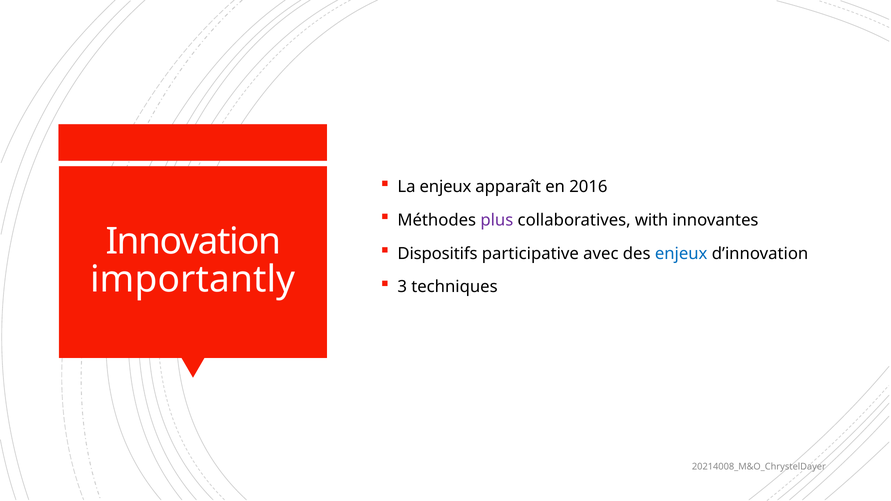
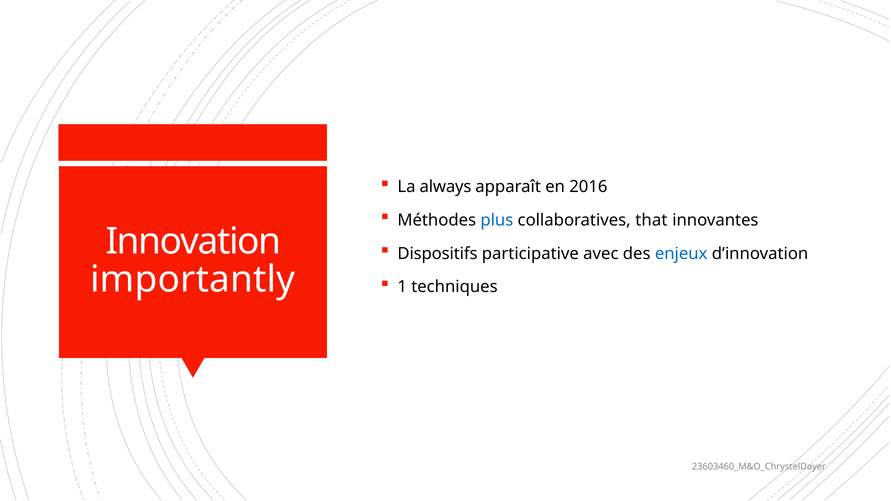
La enjeux: enjeux -> always
plus colour: purple -> blue
with: with -> that
3: 3 -> 1
20214008_M&O_ChrystelDayer: 20214008_M&O_ChrystelDayer -> 23603460_M&O_ChrystelDayer
